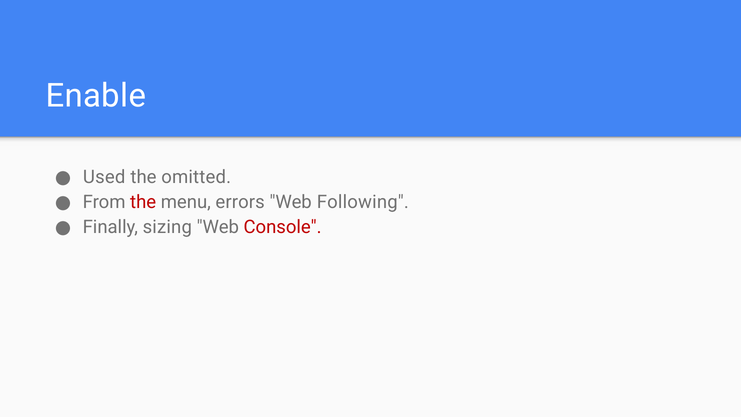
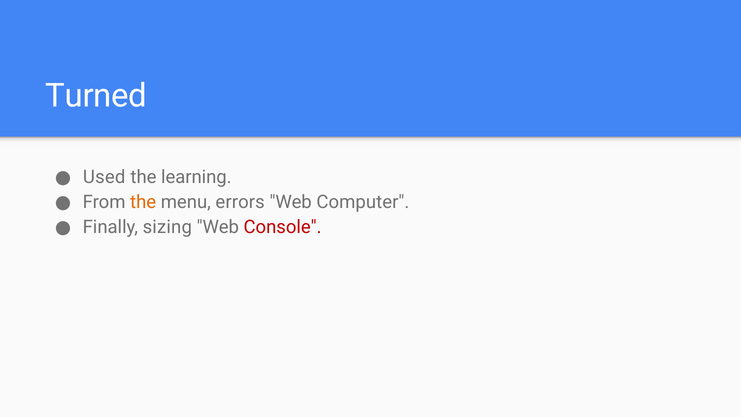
Enable: Enable -> Turned
omitted: omitted -> learning
the at (143, 202) colour: red -> orange
Following: Following -> Computer
